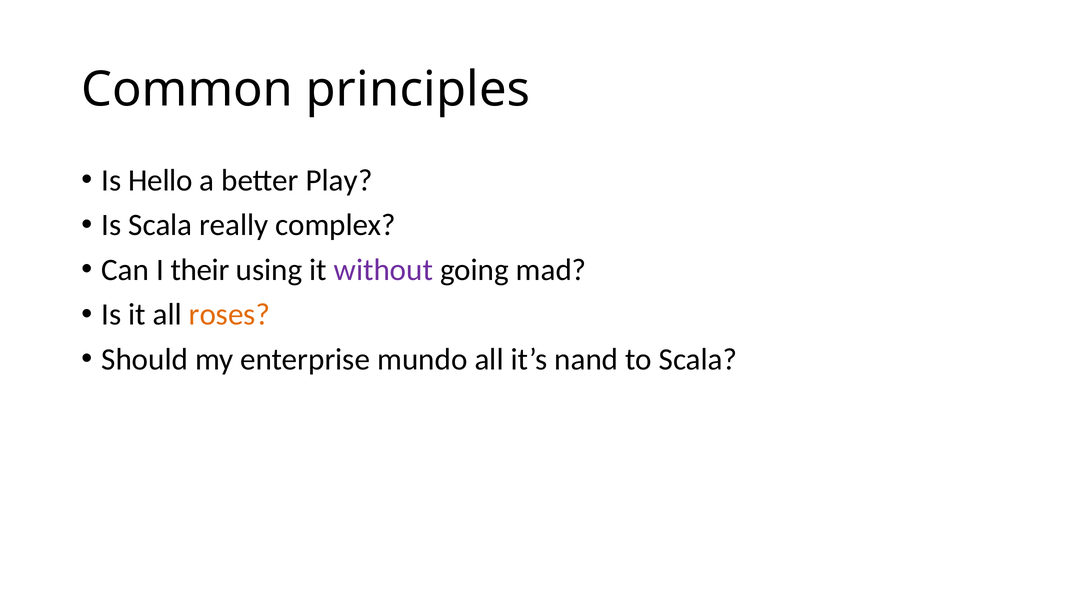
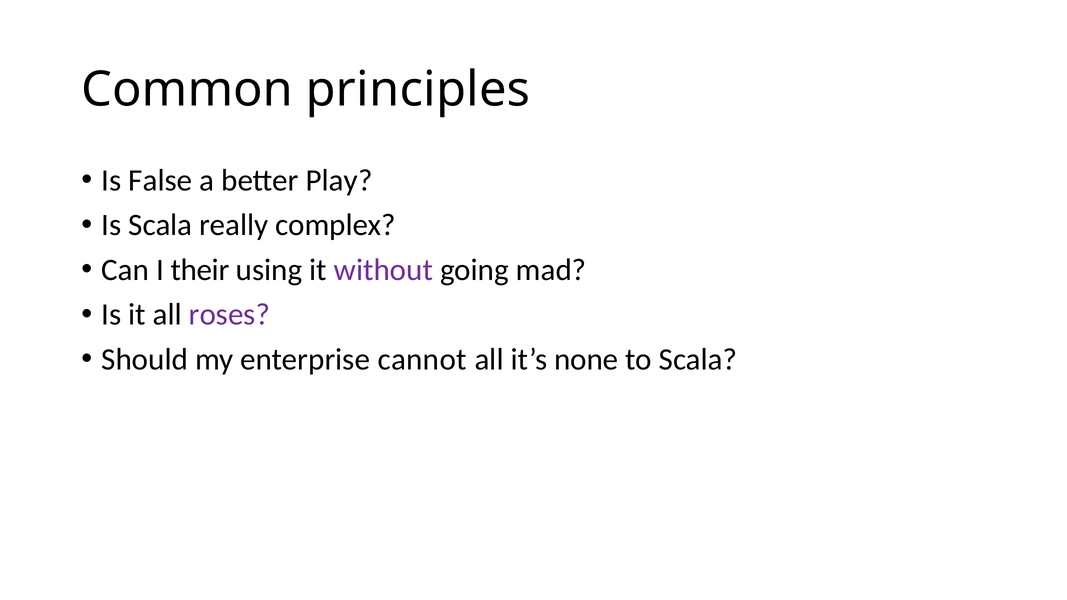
Hello: Hello -> False
roses colour: orange -> purple
mundo: mundo -> cannot
nand: nand -> none
